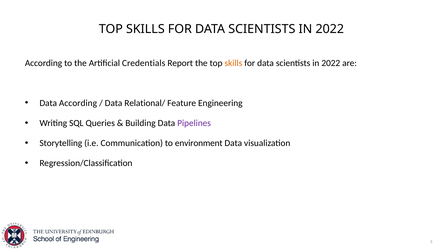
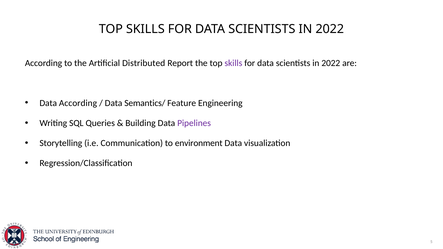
Credentials: Credentials -> Distributed
skills at (233, 63) colour: orange -> purple
Relational/: Relational/ -> Semantics/
